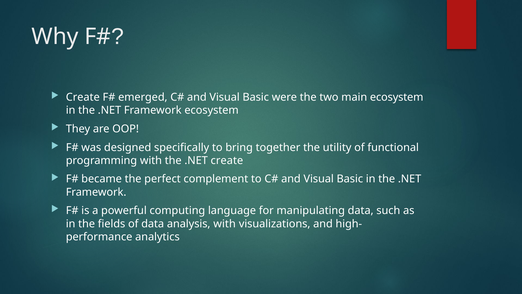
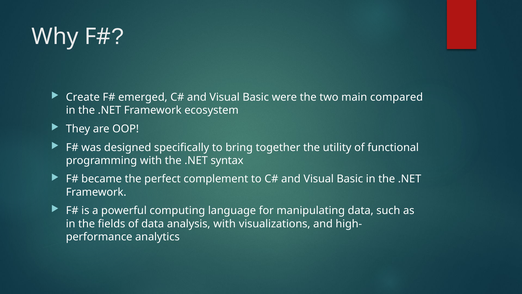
main ecosystem: ecosystem -> compared
.NET create: create -> syntax
